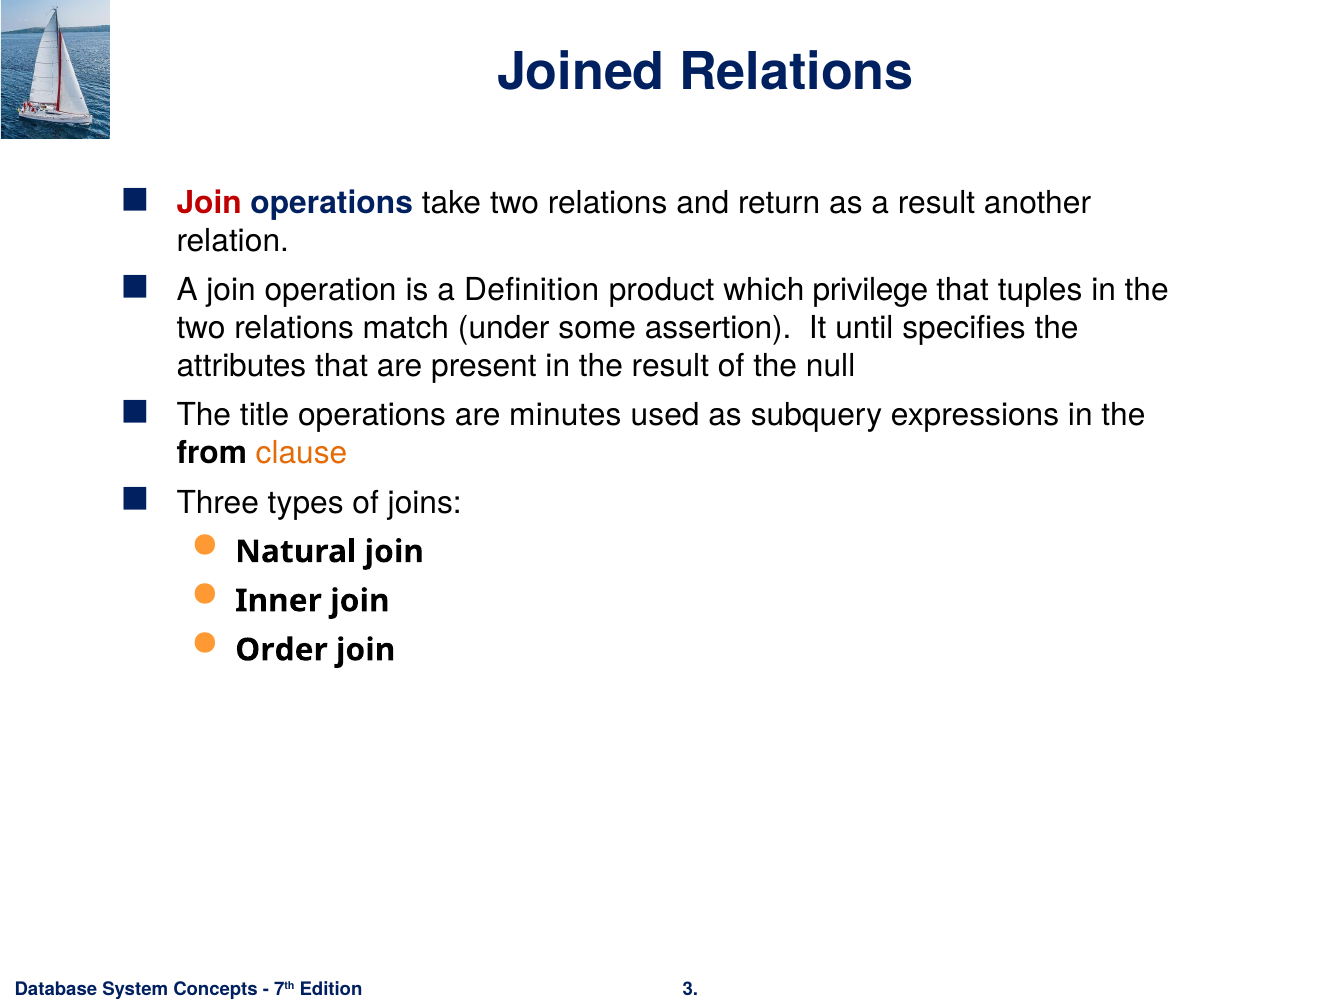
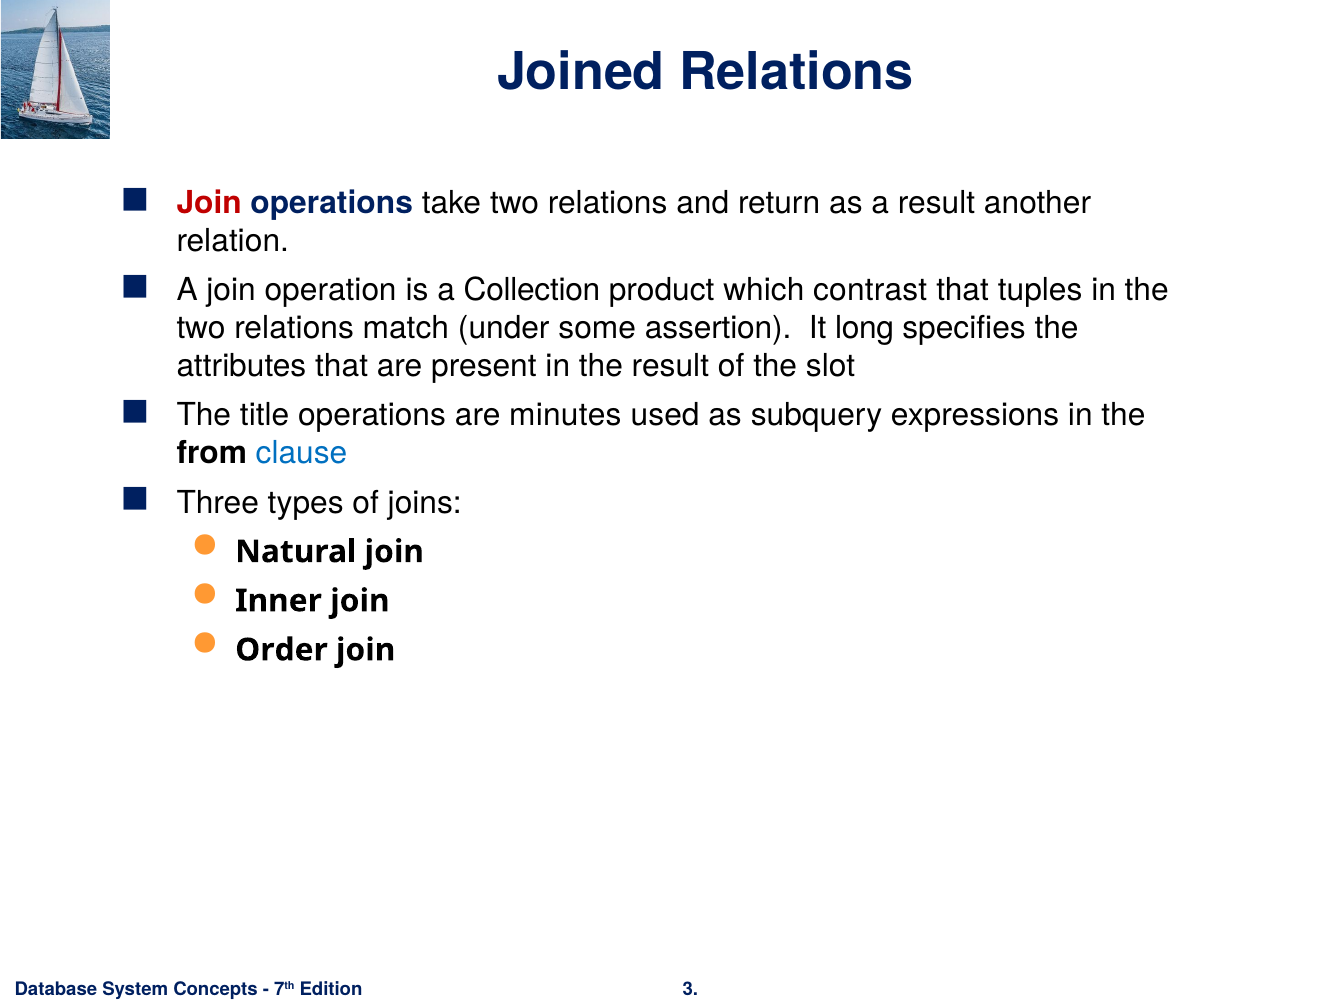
Definition: Definition -> Collection
privilege: privilege -> contrast
until: until -> long
null: null -> slot
clause colour: orange -> blue
